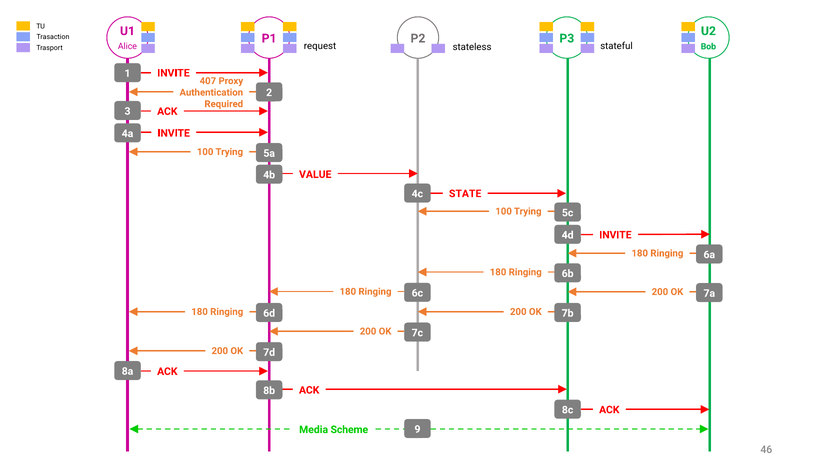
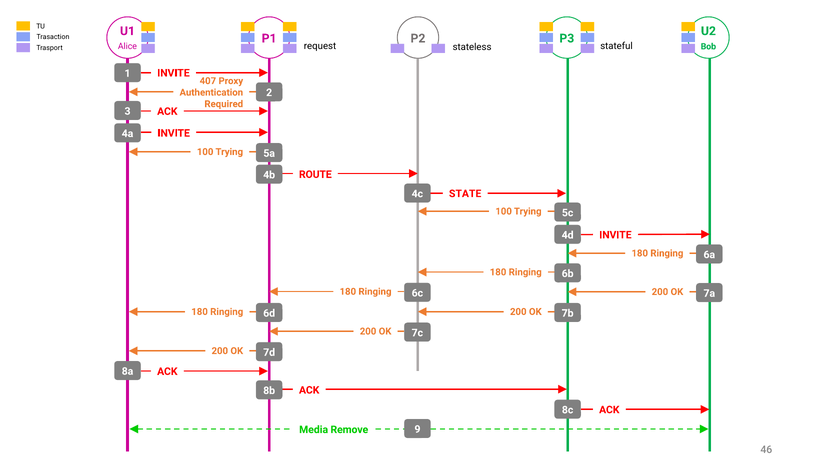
VALUE: VALUE -> ROUTE
Scheme: Scheme -> Remove
